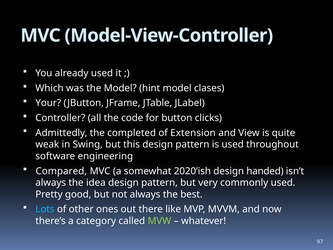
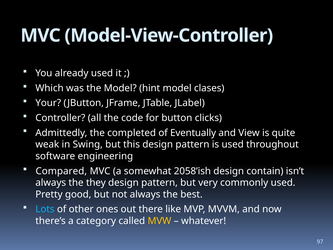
Extension: Extension -> Eventually
2020’ish: 2020’ish -> 2058’ish
handed: handed -> contain
idea: idea -> they
MVW colour: light green -> yellow
